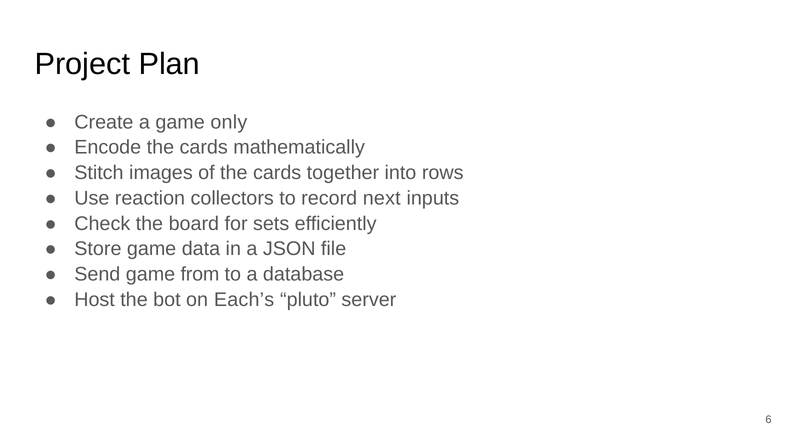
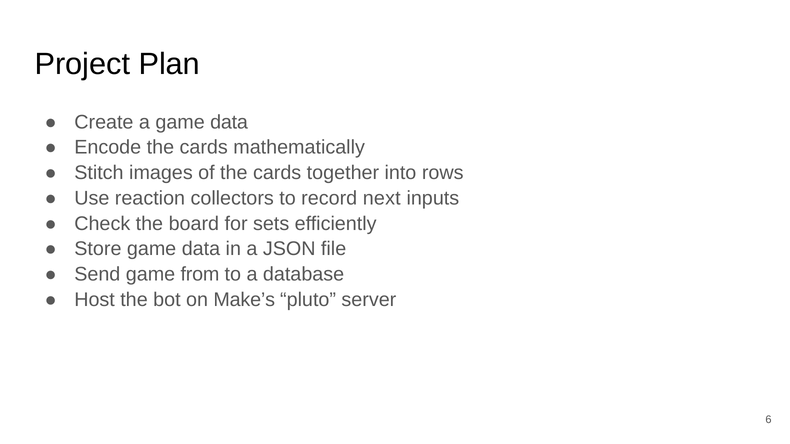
a game only: only -> data
Each’s: Each’s -> Make’s
